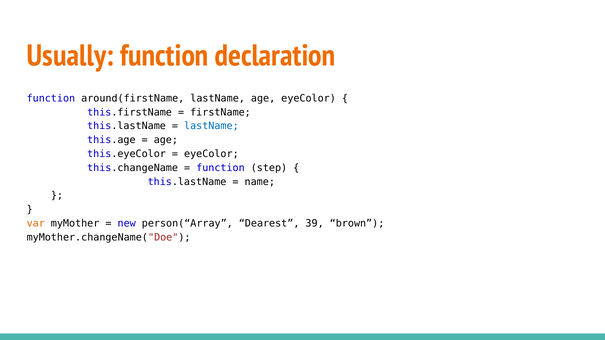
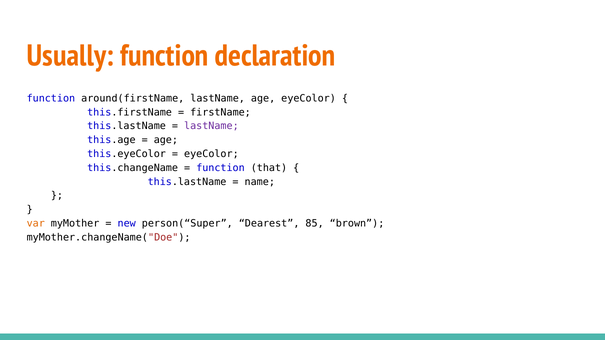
lastName at (211, 126) colour: blue -> purple
step: step -> that
person(“Array: person(“Array -> person(“Super
39: 39 -> 85
